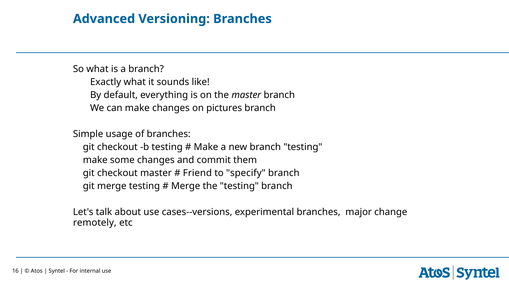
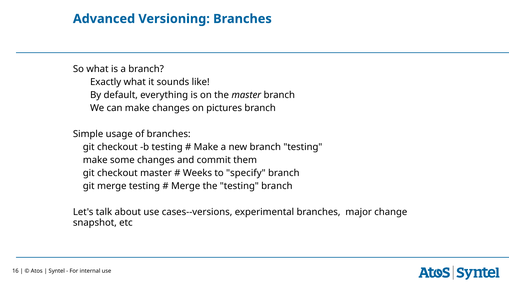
Friend: Friend -> Weeks
remotely: remotely -> snapshot
